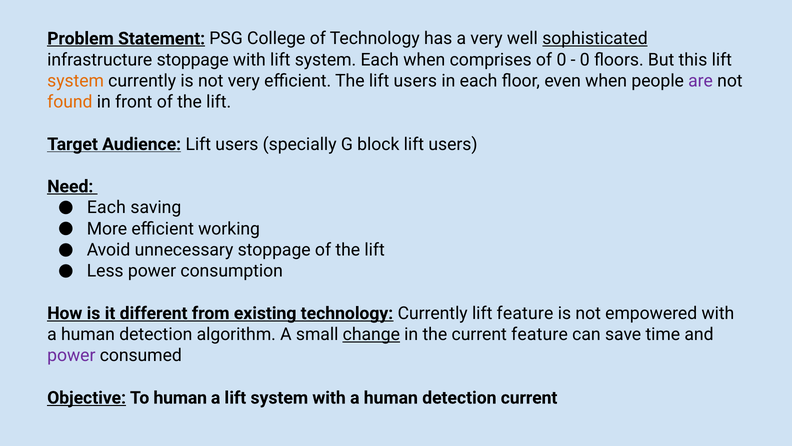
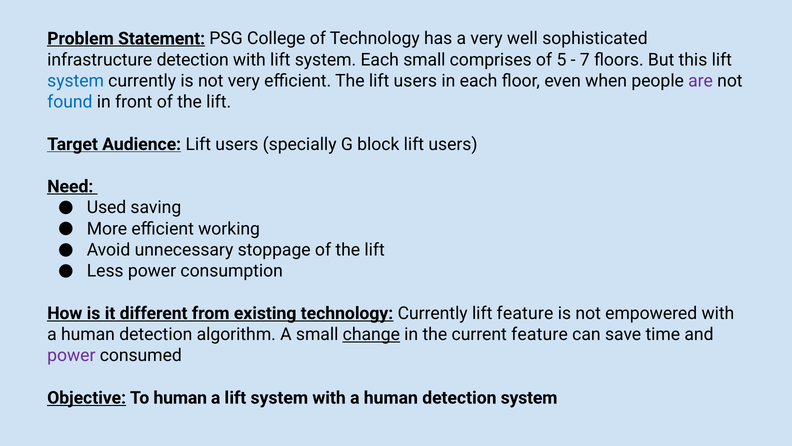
sophisticated underline: present -> none
infrastructure stoppage: stoppage -> detection
Each when: when -> small
of 0: 0 -> 5
0 at (585, 60): 0 -> 7
system at (76, 81) colour: orange -> blue
found colour: orange -> blue
Each at (106, 207): Each -> Used
detection current: current -> system
